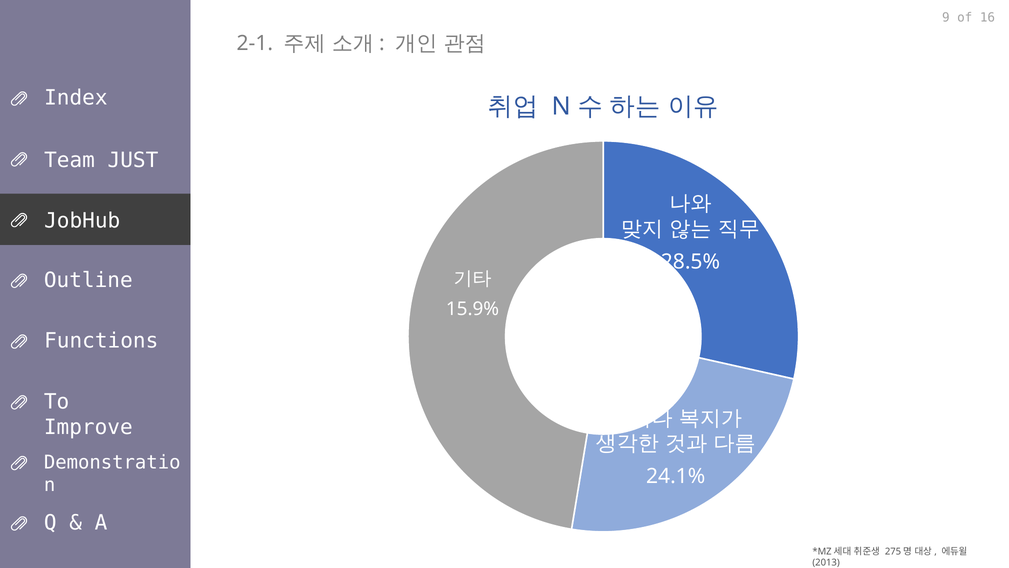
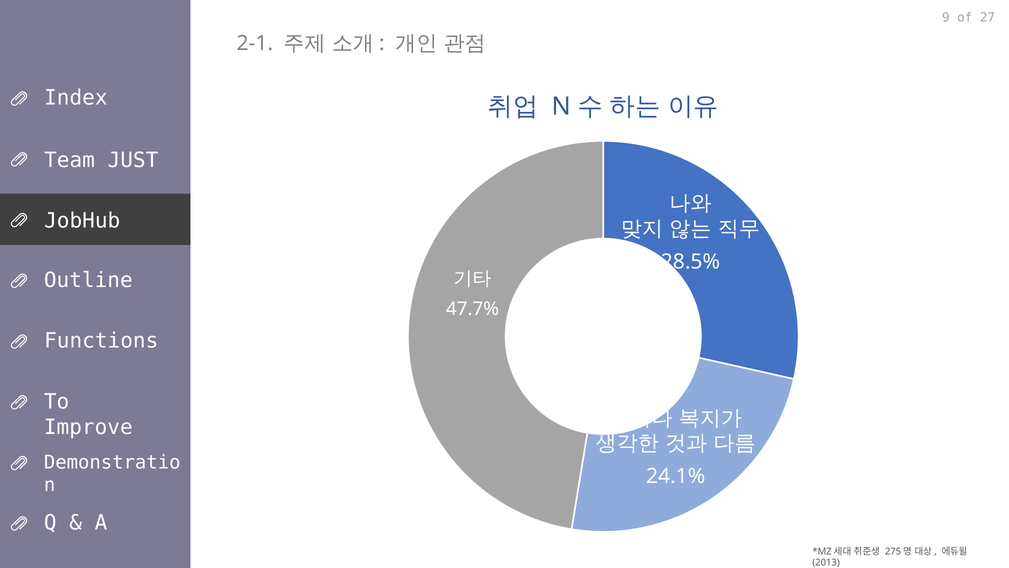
16: 16 -> 27
15.9%: 15.9% -> 47.7%
